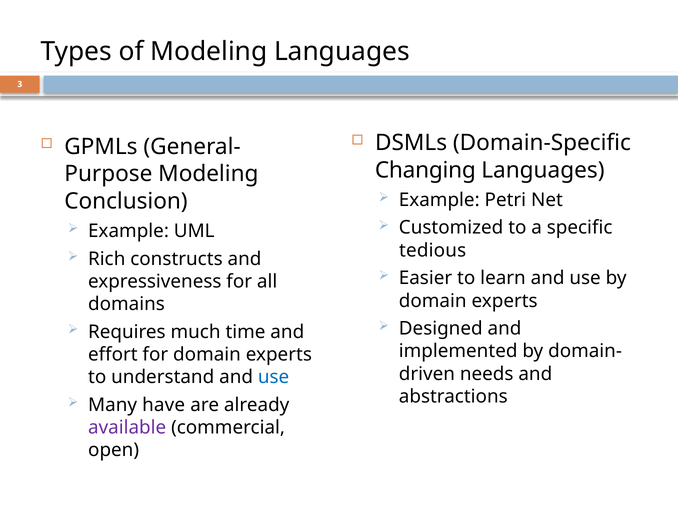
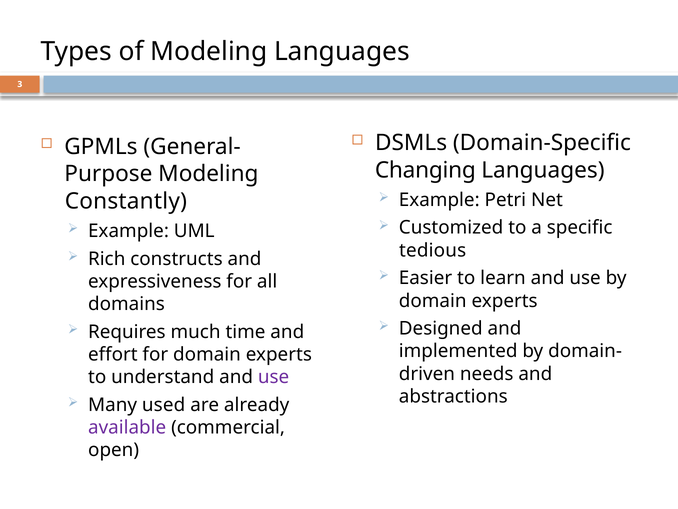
Conclusion: Conclusion -> Constantly
use at (274, 377) colour: blue -> purple
have: have -> used
